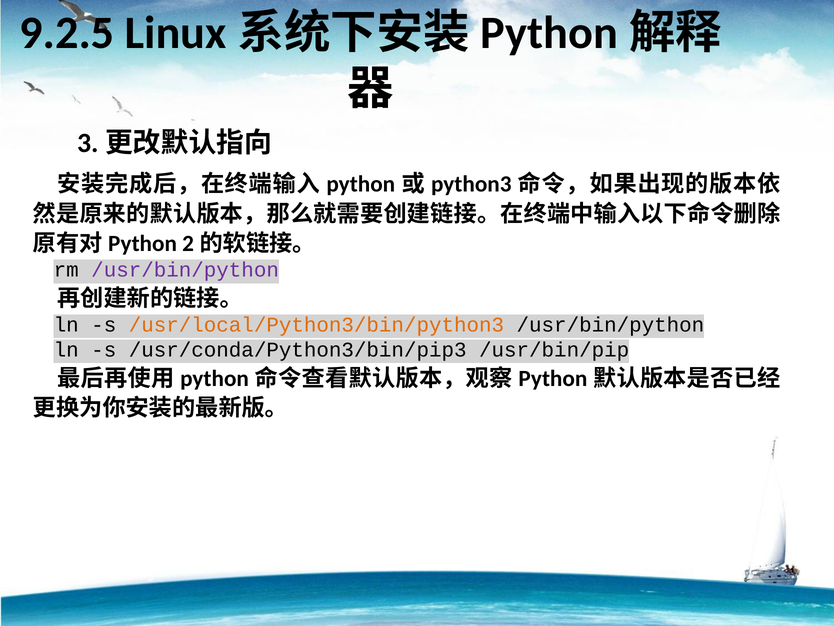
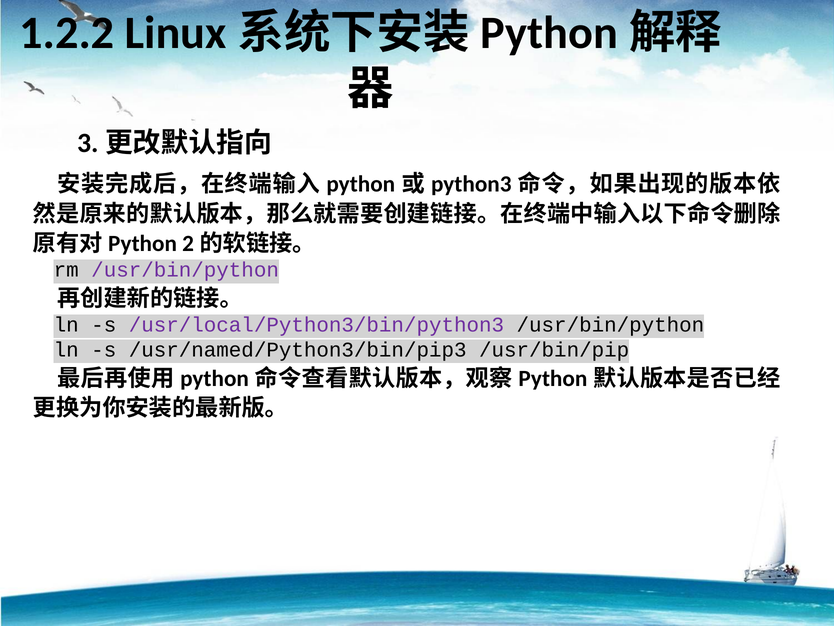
9.2.5: 9.2.5 -> 1.2.2
/usr/local/Python3/bin/python3 colour: orange -> purple
/usr/conda/Python3/bin/pip3: /usr/conda/Python3/bin/pip3 -> /usr/named/Python3/bin/pip3
